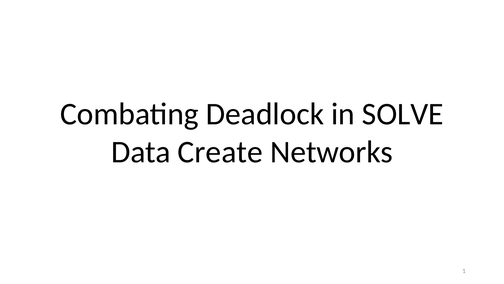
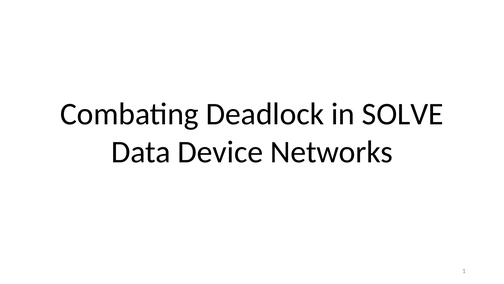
Create: Create -> Device
